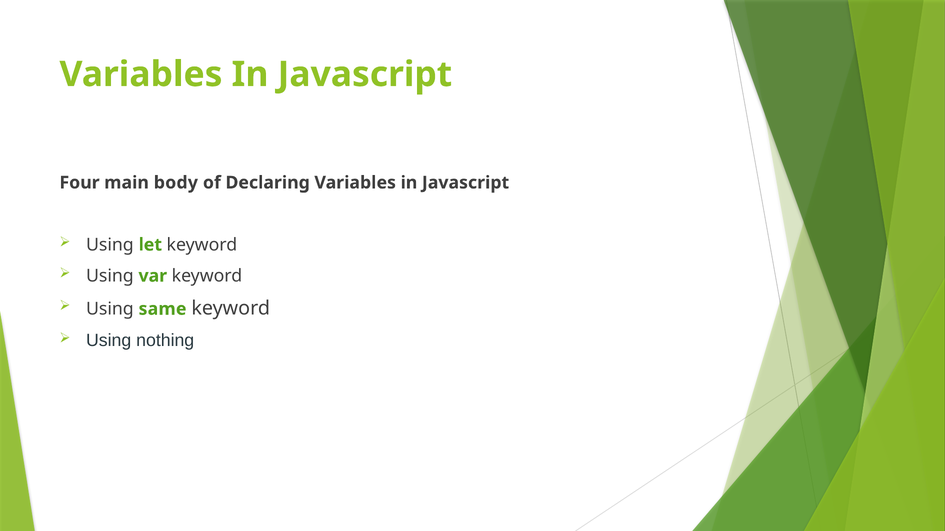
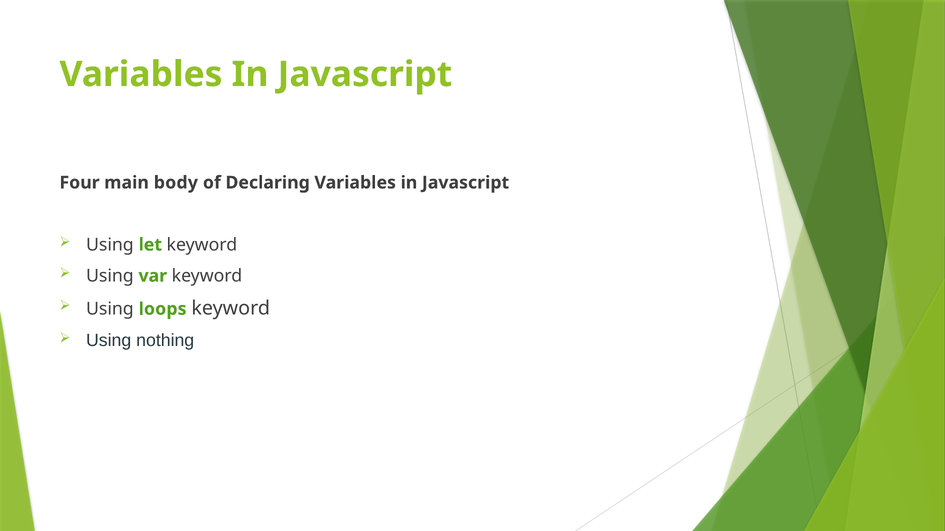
same: same -> loops
